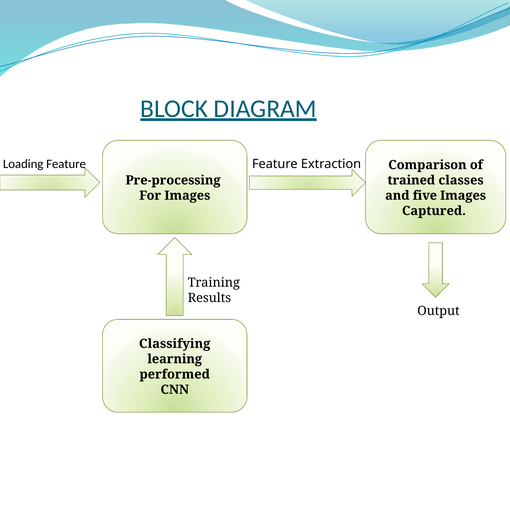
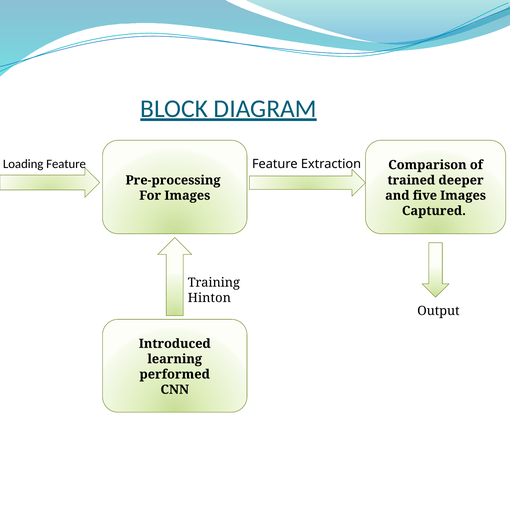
classes: classes -> deeper
Results: Results -> Hinton
Classifying: Classifying -> Introduced
